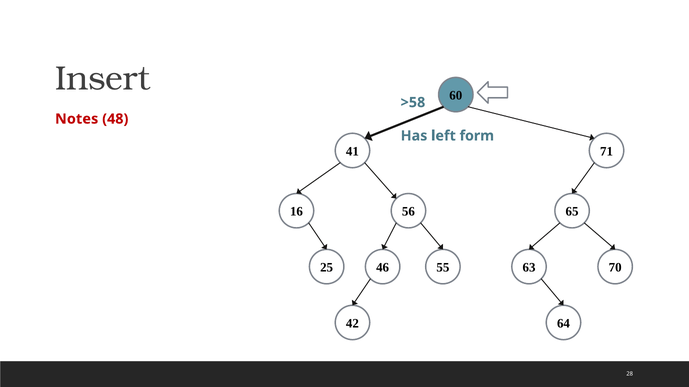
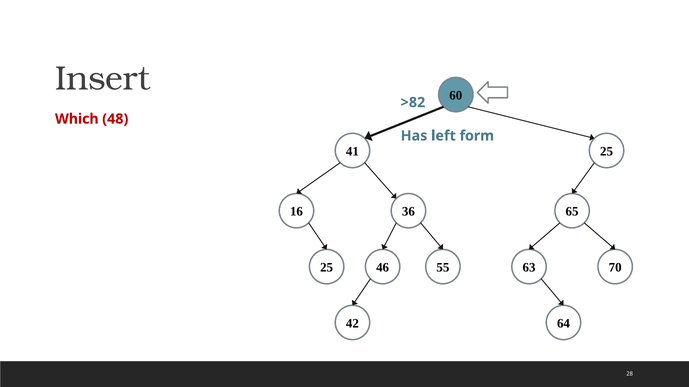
>58: >58 -> >82
Notes: Notes -> Which
41 71: 71 -> 25
56: 56 -> 36
